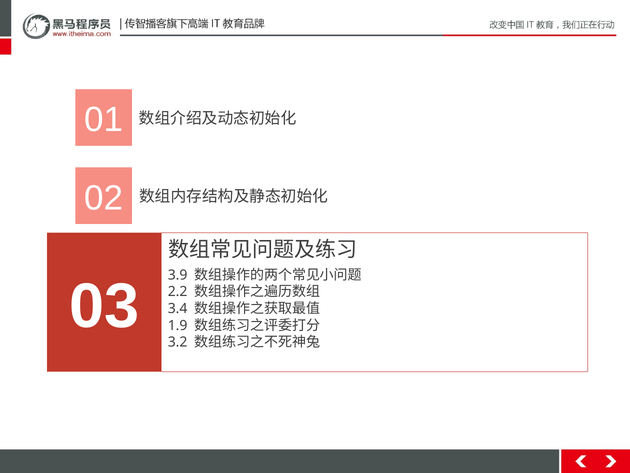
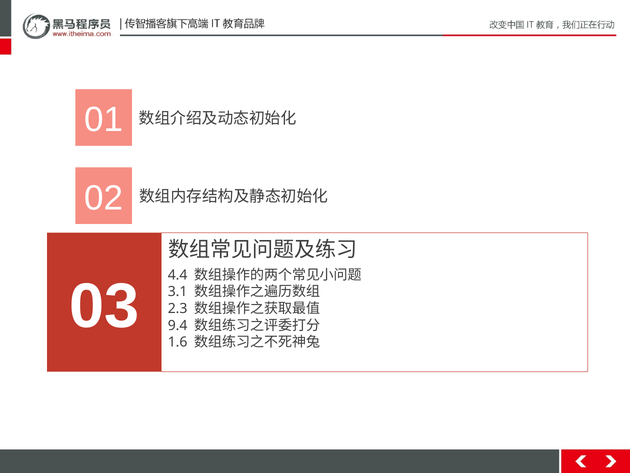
3.9: 3.9 -> 4.4
2.2: 2.2 -> 3.1
3.4: 3.4 -> 2.3
1.9: 1.9 -> 9.4
3.2: 3.2 -> 1.6
